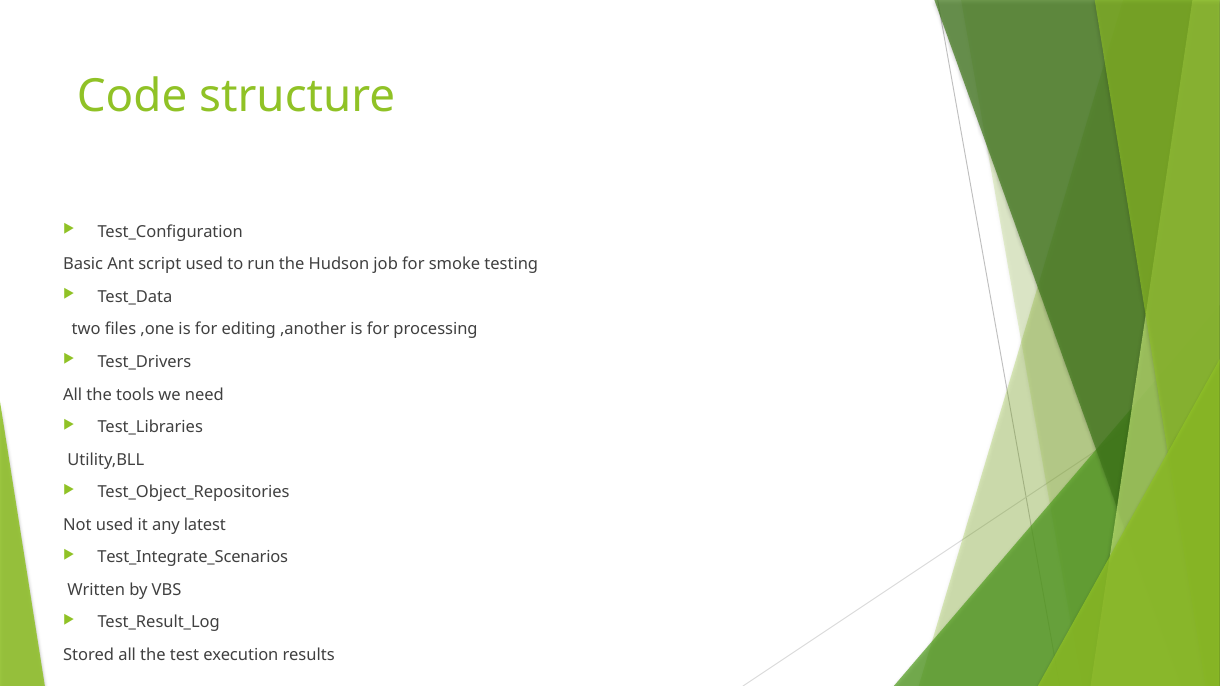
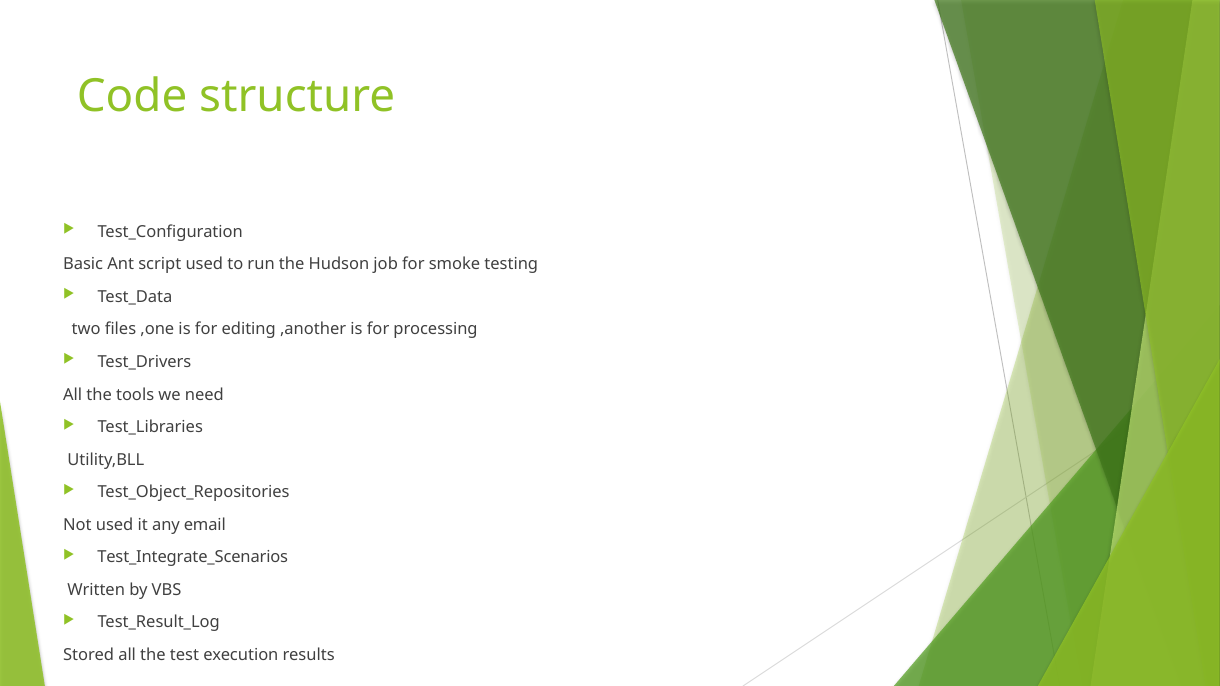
latest: latest -> email
